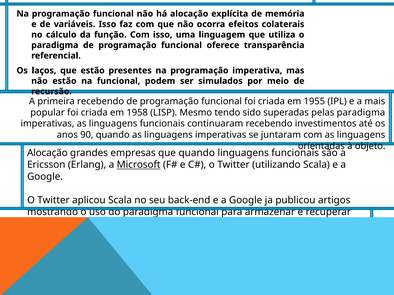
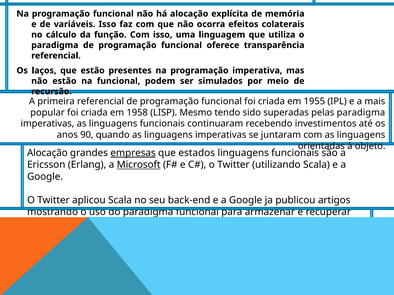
primeira recebendo: recebendo -> referencial
empresas underline: none -> present
que quando: quando -> estados
